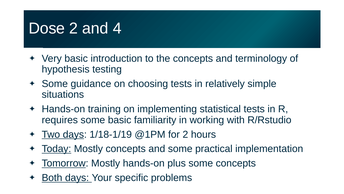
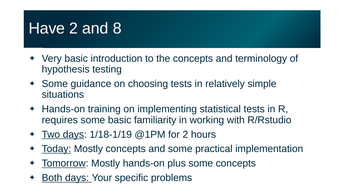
Dose: Dose -> Have
4: 4 -> 8
